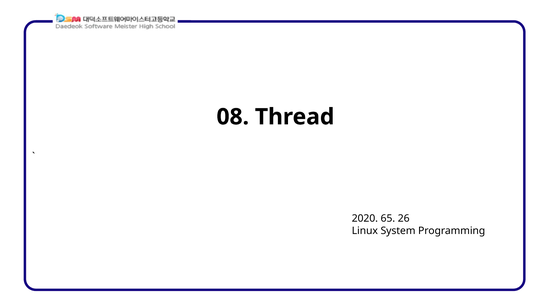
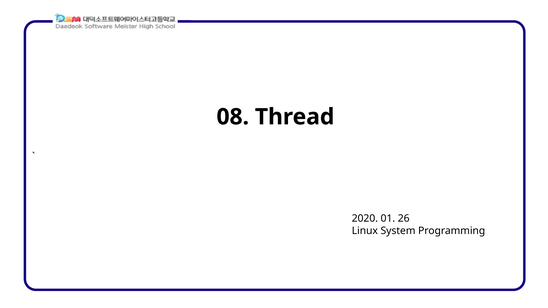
65: 65 -> 01
